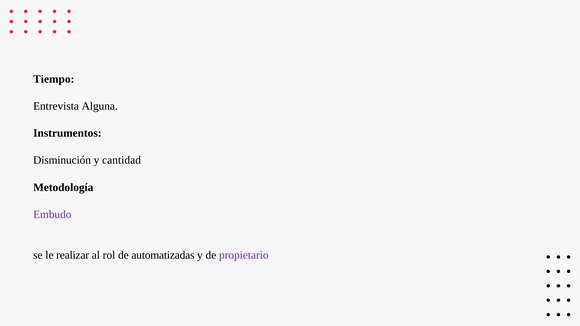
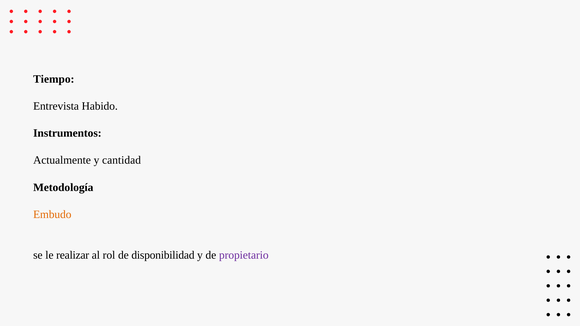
Alguna: Alguna -> Habido
Disminución: Disminución -> Actualmente
Embudo colour: purple -> orange
automatizadas: automatizadas -> disponibilidad
